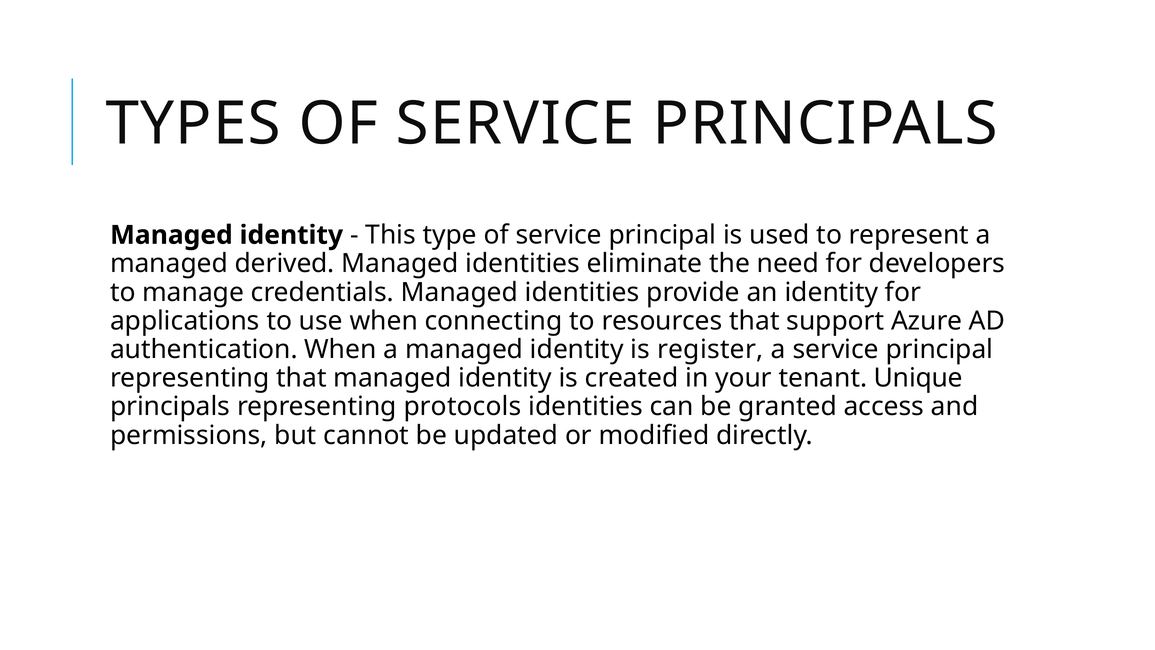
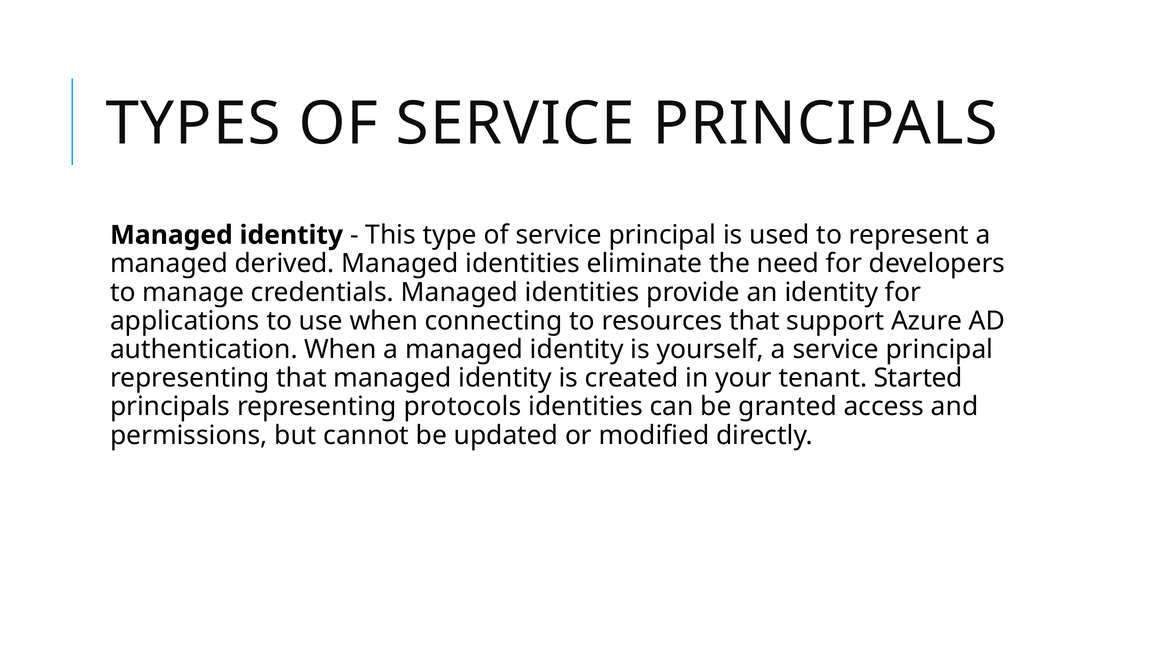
register: register -> yourself
Unique: Unique -> Started
